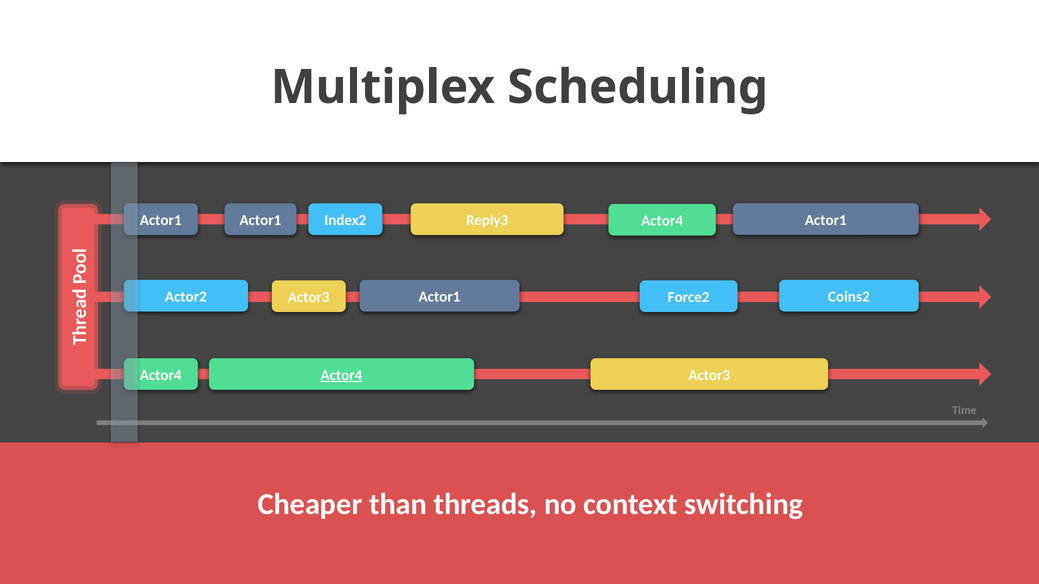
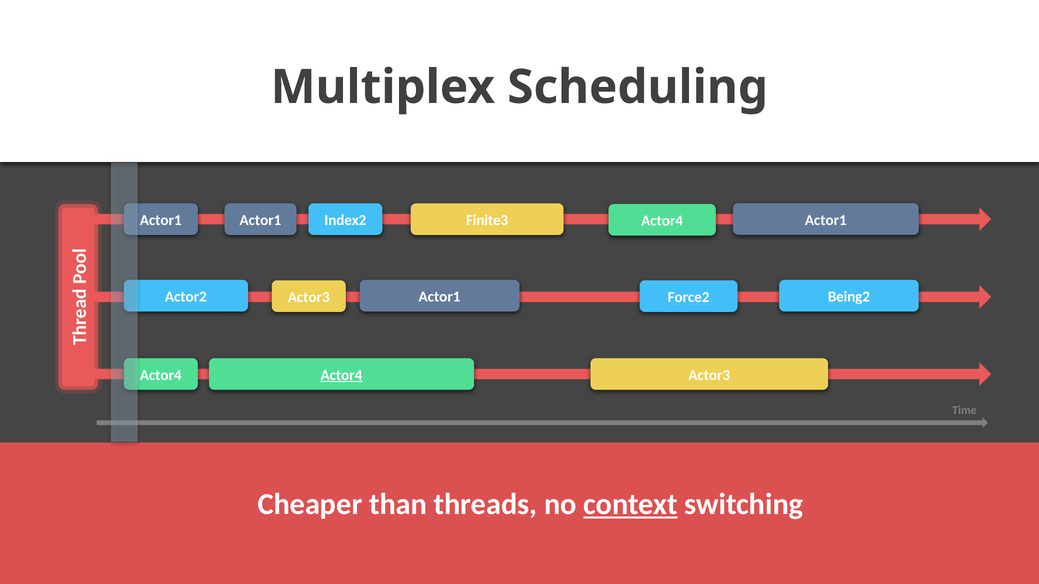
Reply3: Reply3 -> Finite3
Coins2: Coins2 -> Being2
context underline: none -> present
